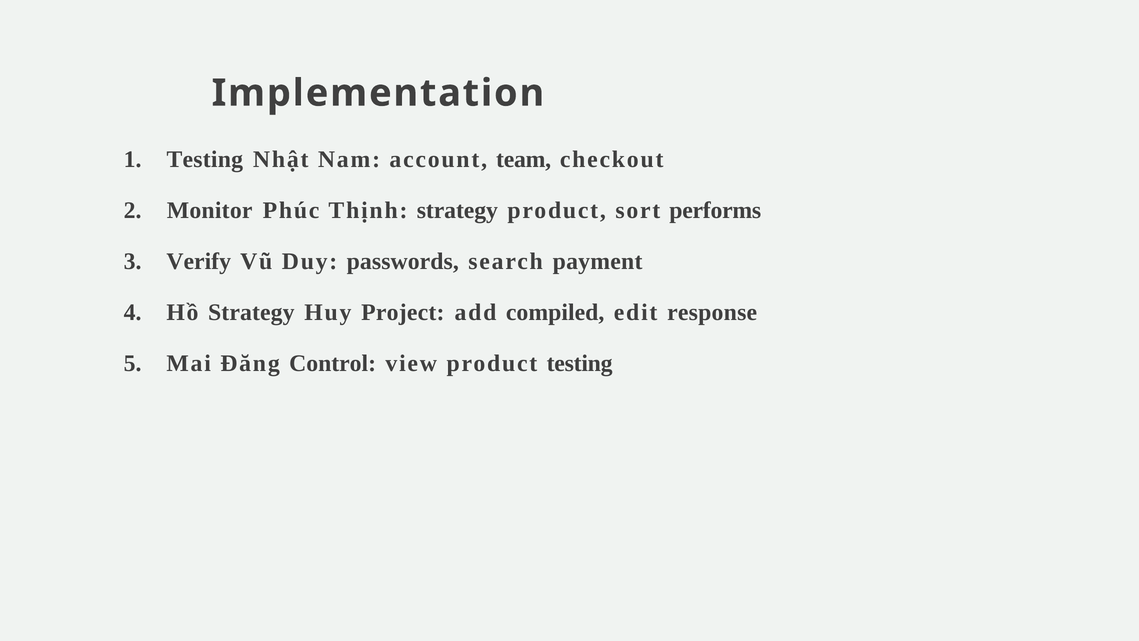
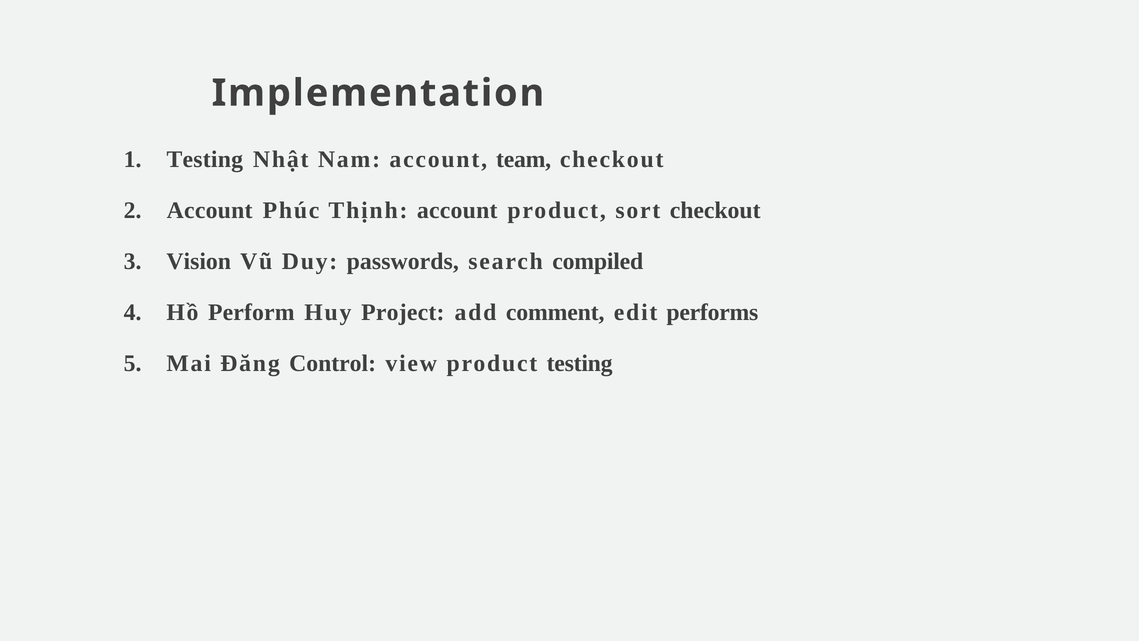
Monitor at (210, 210): Monitor -> Account
Thịnh strategy: strategy -> account
sort performs: performs -> checkout
Verify: Verify -> Vision
payment: payment -> compiled
Hồ Strategy: Strategy -> Perform
compiled: compiled -> comment
response: response -> performs
